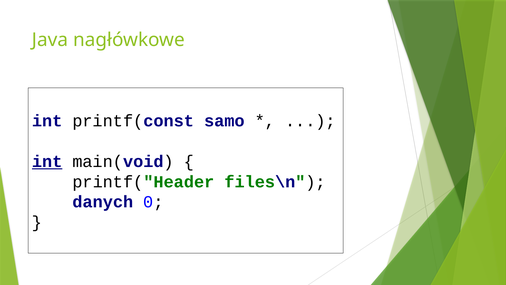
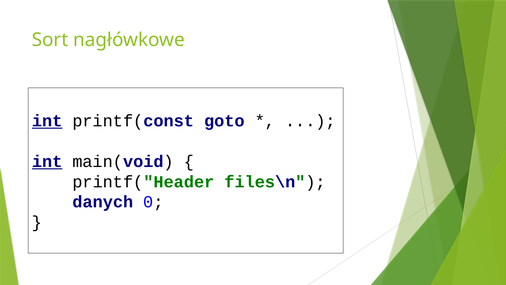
Java: Java -> Sort
int at (47, 121) underline: none -> present
samo: samo -> goto
